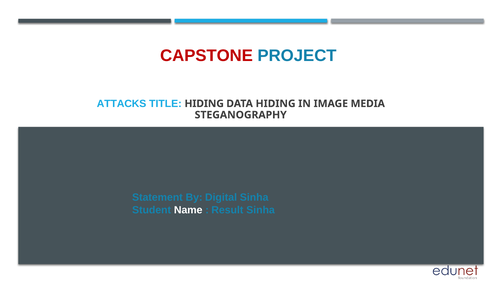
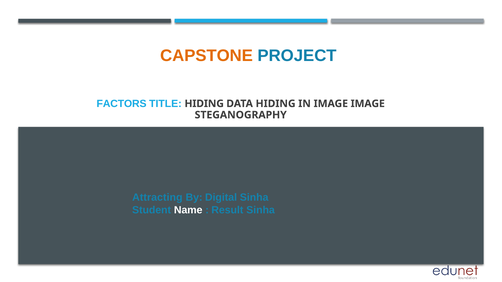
CAPSTONE colour: red -> orange
ATTACKS: ATTACKS -> FACTORS
IMAGE MEDIA: MEDIA -> IMAGE
Statement: Statement -> Attracting
